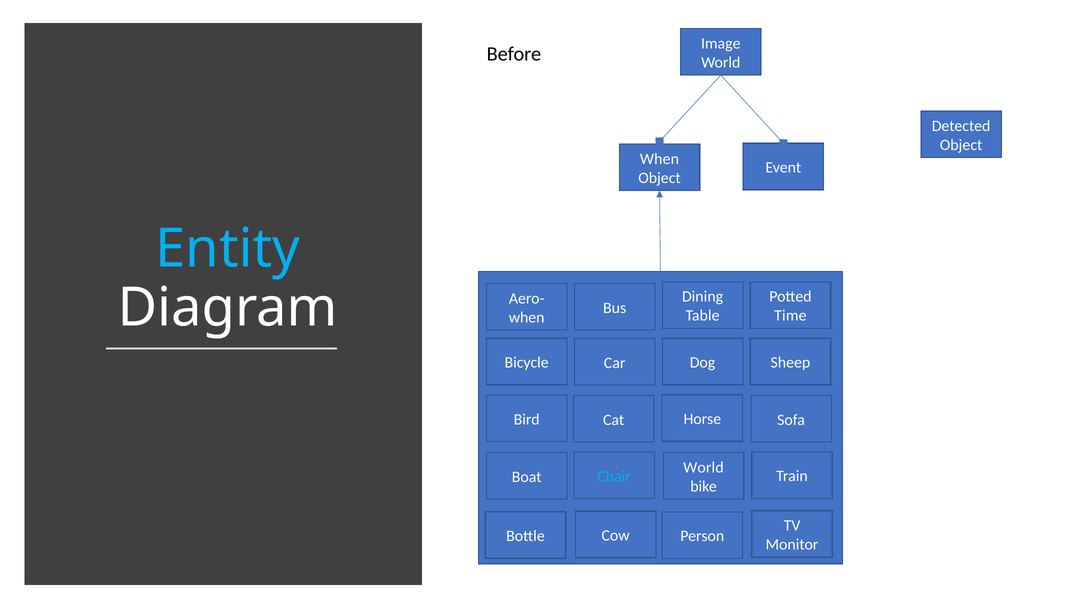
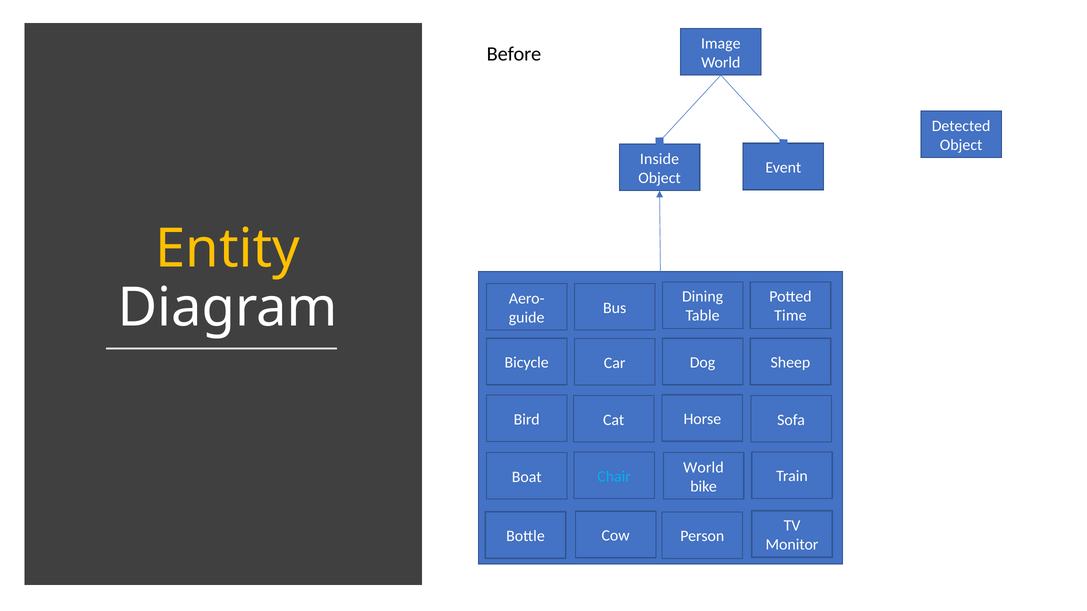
When at (659, 159): When -> Inside
Entity colour: light blue -> yellow
when at (527, 318): when -> guide
